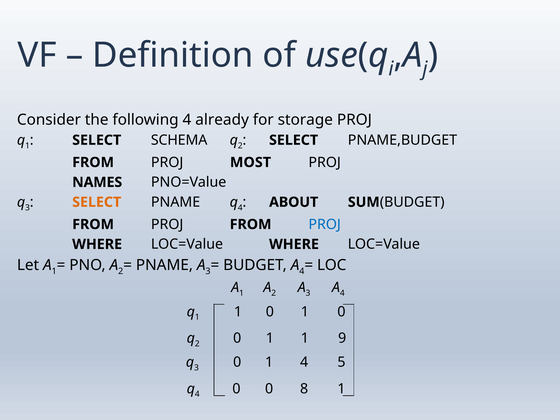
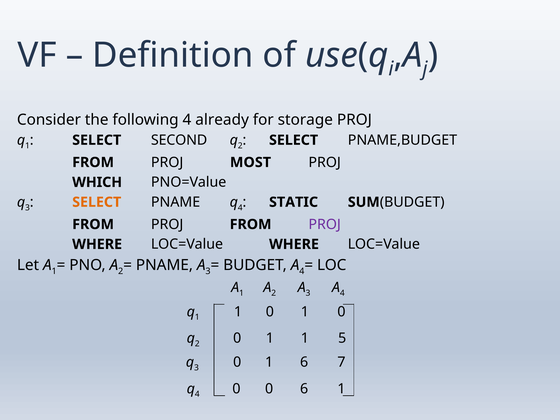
SCHEMA: SCHEMA -> SECOND
NAMES: NAMES -> WHICH
ABOUT: ABOUT -> STATIC
PROJ at (325, 224) colour: blue -> purple
9: 9 -> 5
4 at (304, 362): 4 -> 6
5: 5 -> 7
0 0 8: 8 -> 6
